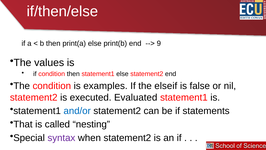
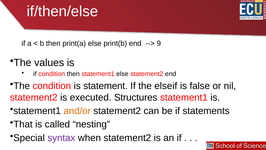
examples: examples -> statement
Evaluated: Evaluated -> Structures
and/or colour: blue -> orange
